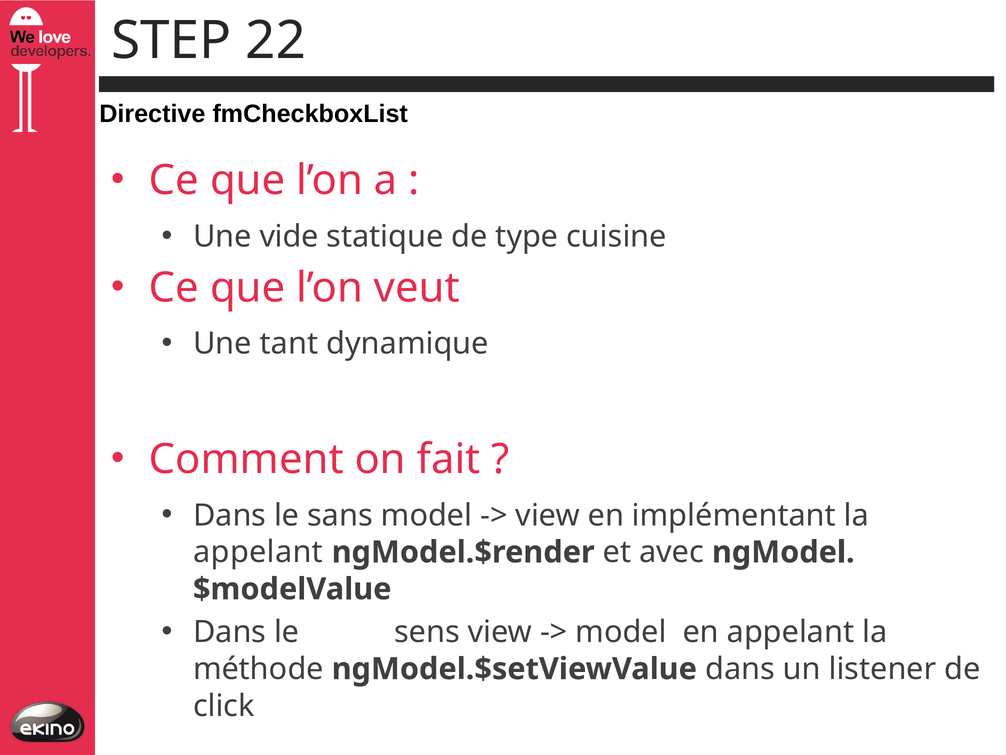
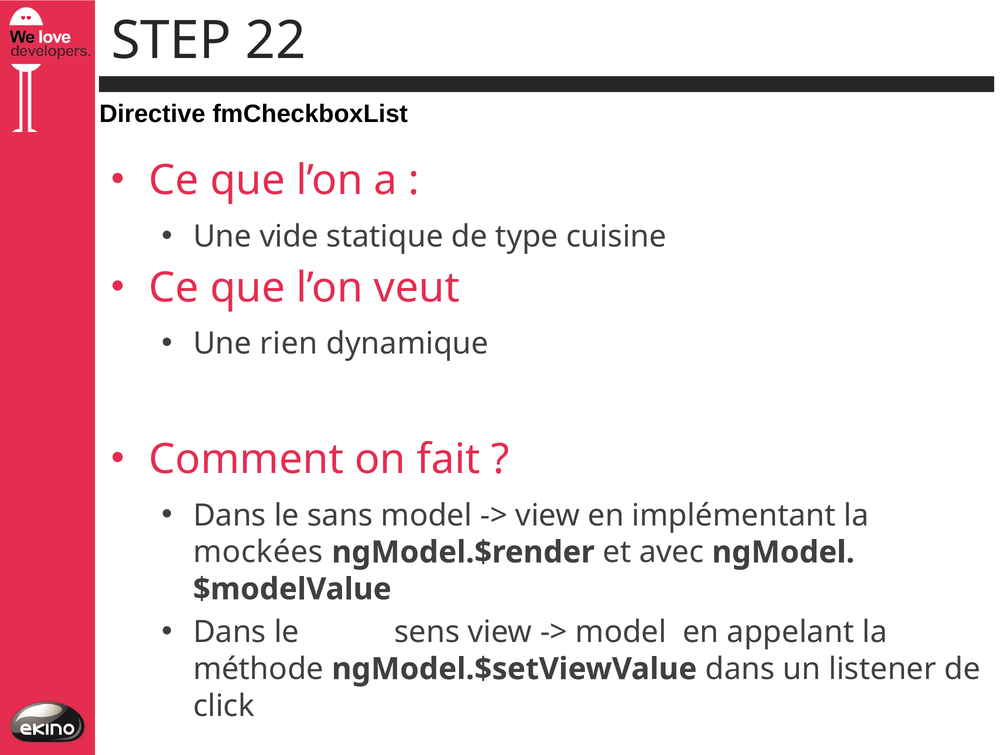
tant: tant -> rien
appelant at (258, 552): appelant -> mockées
